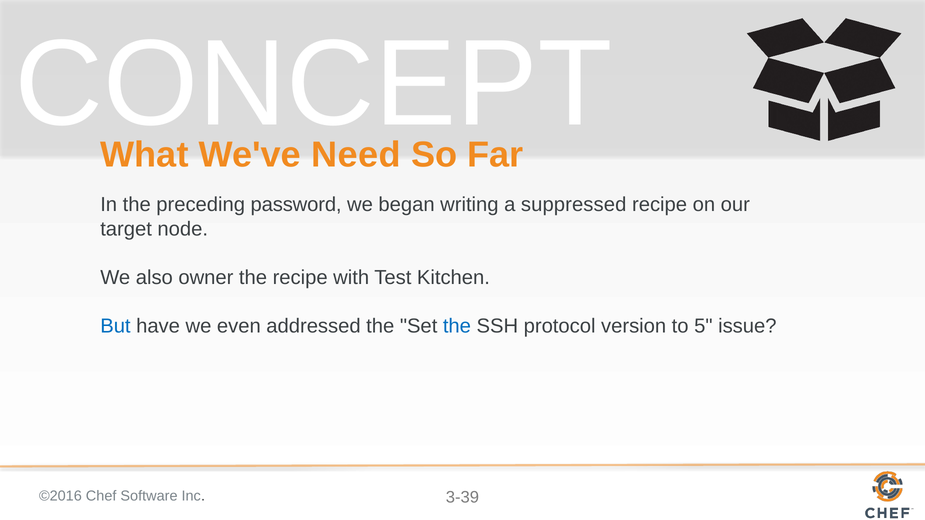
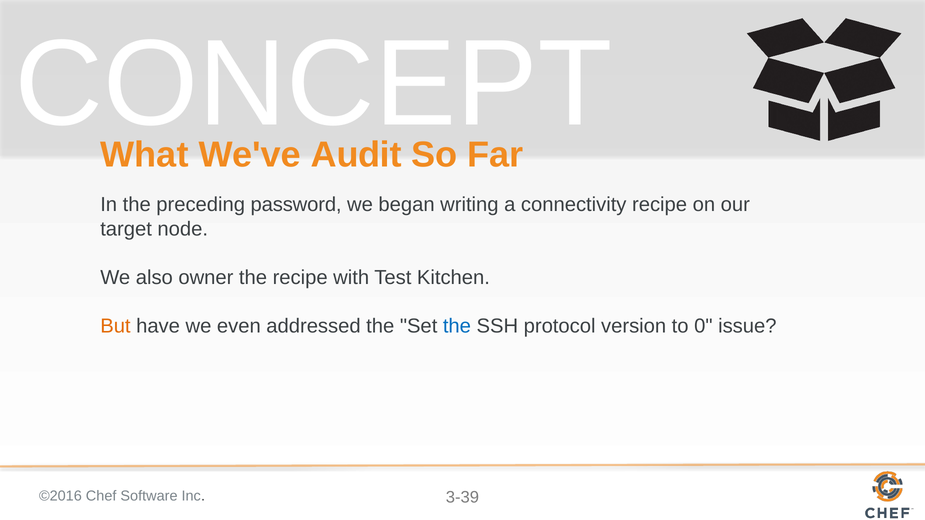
Need: Need -> Audit
suppressed: suppressed -> connectivity
But colour: blue -> orange
5: 5 -> 0
